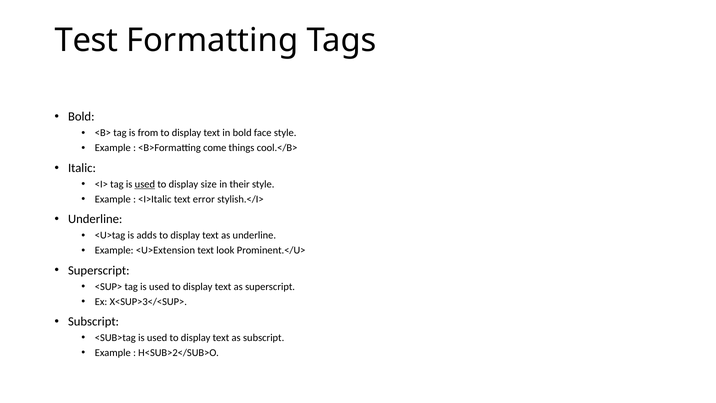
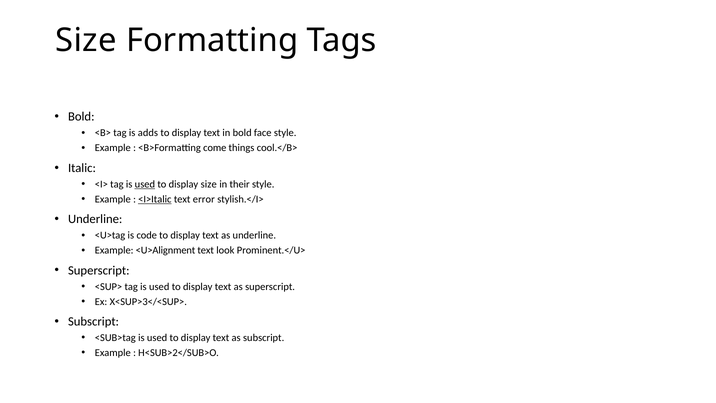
Test at (86, 40): Test -> Size
from: from -> adds
<I>Italic underline: none -> present
adds: adds -> code
<U>Extension: <U>Extension -> <U>Alignment
